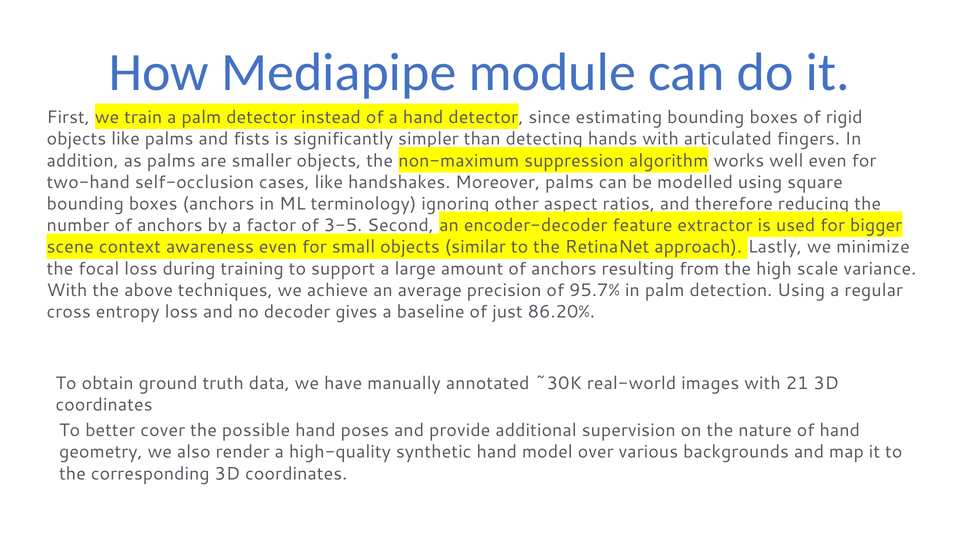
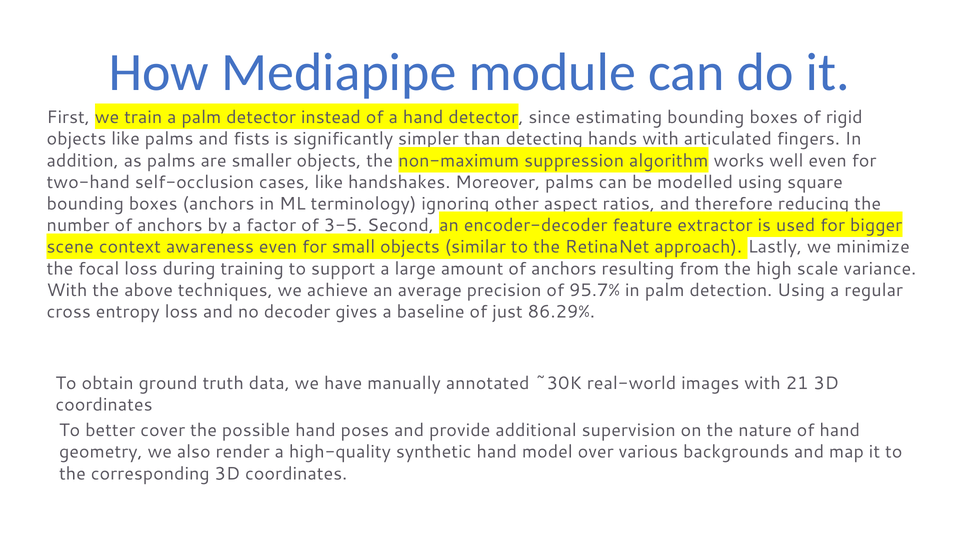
86.20%: 86.20% -> 86.29%
